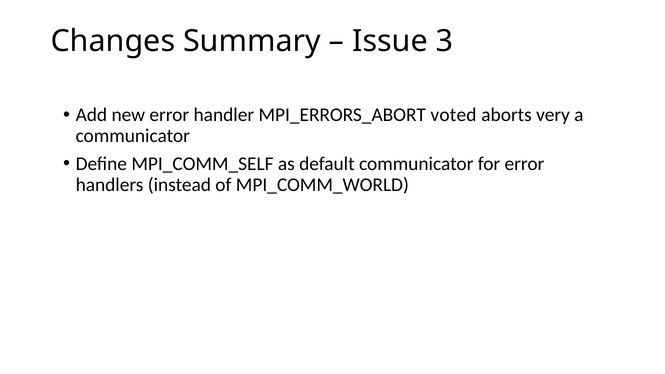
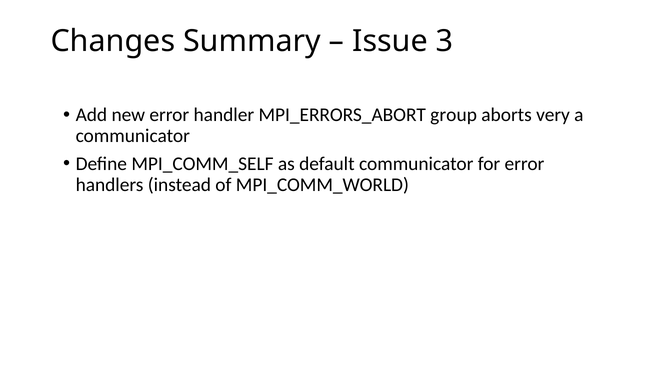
voted: voted -> group
